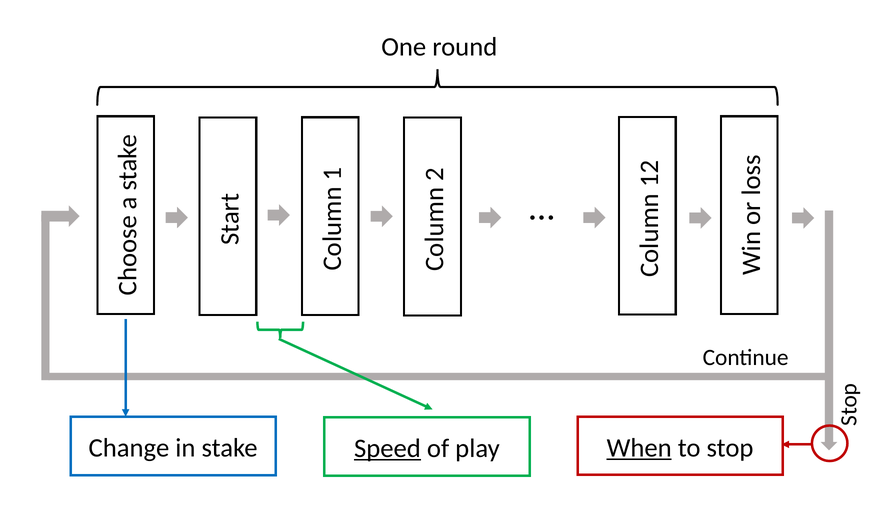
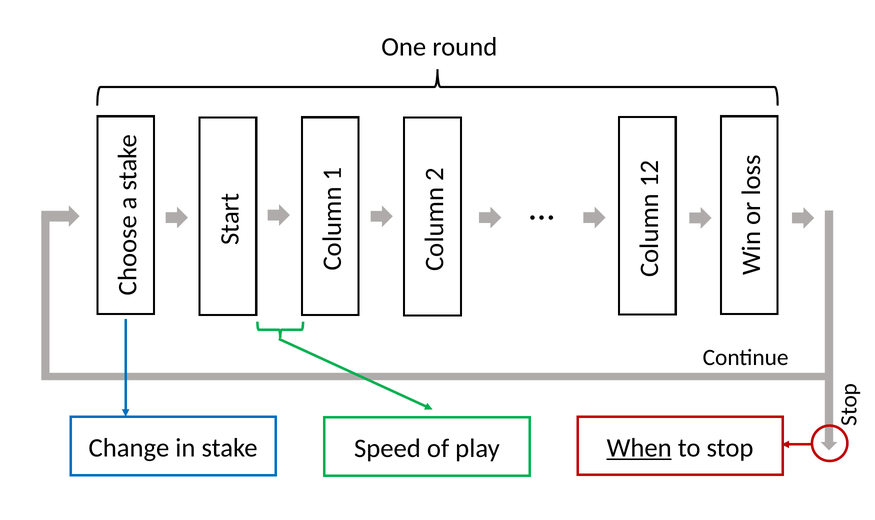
Speed underline: present -> none
